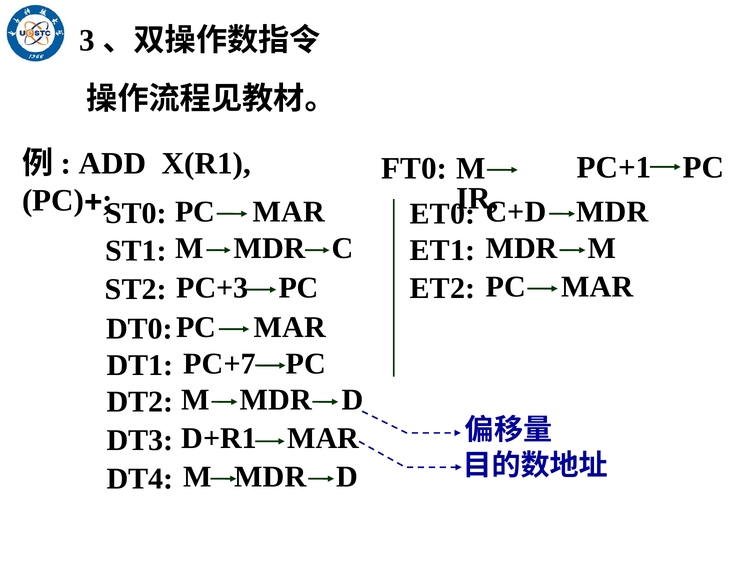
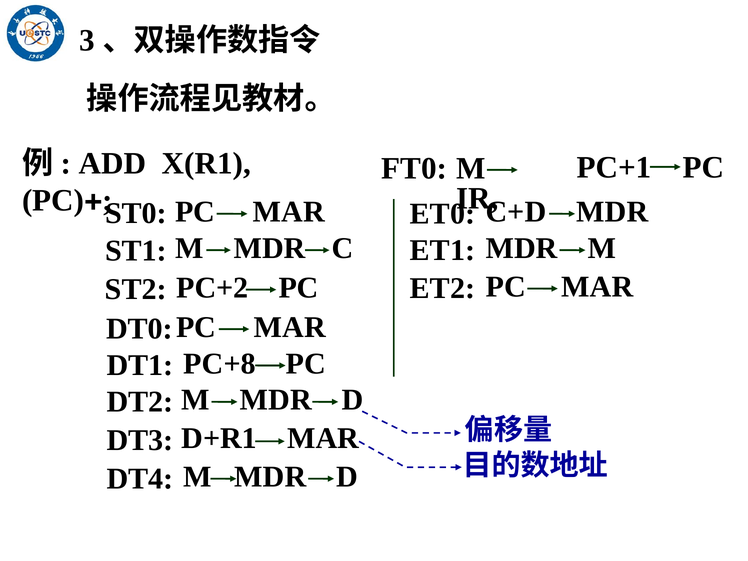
PC+3: PC+3 -> PC+2
PC+7: PC+7 -> PC+8
